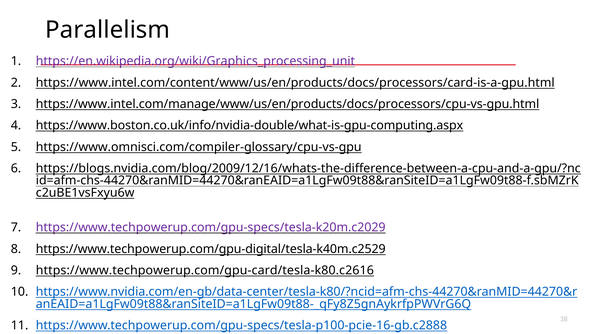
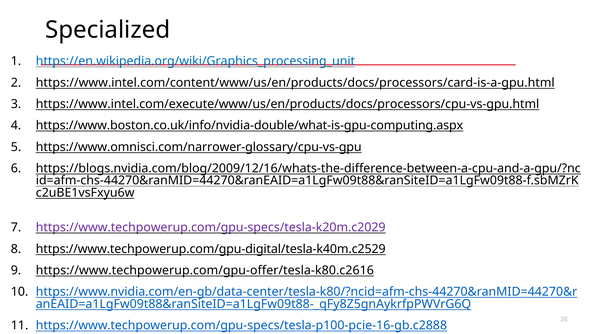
Parallelism: Parallelism -> Specialized
https://en.wikipedia.org/wiki/Graphics_processing_unit colour: purple -> blue
https://www.intel.com/manage/www/us/en/products/docs/processors/cpu-vs-gpu.html: https://www.intel.com/manage/www/us/en/products/docs/processors/cpu-vs-gpu.html -> https://www.intel.com/execute/www/us/en/products/docs/processors/cpu-vs-gpu.html
https://www.omnisci.com/compiler-glossary/cpu-vs-gpu: https://www.omnisci.com/compiler-glossary/cpu-vs-gpu -> https://www.omnisci.com/narrower-glossary/cpu-vs-gpu
https://www.techpowerup.com/gpu-card/tesla-k80.c2616: https://www.techpowerup.com/gpu-card/tesla-k80.c2616 -> https://www.techpowerup.com/gpu-offer/tesla-k80.c2616
